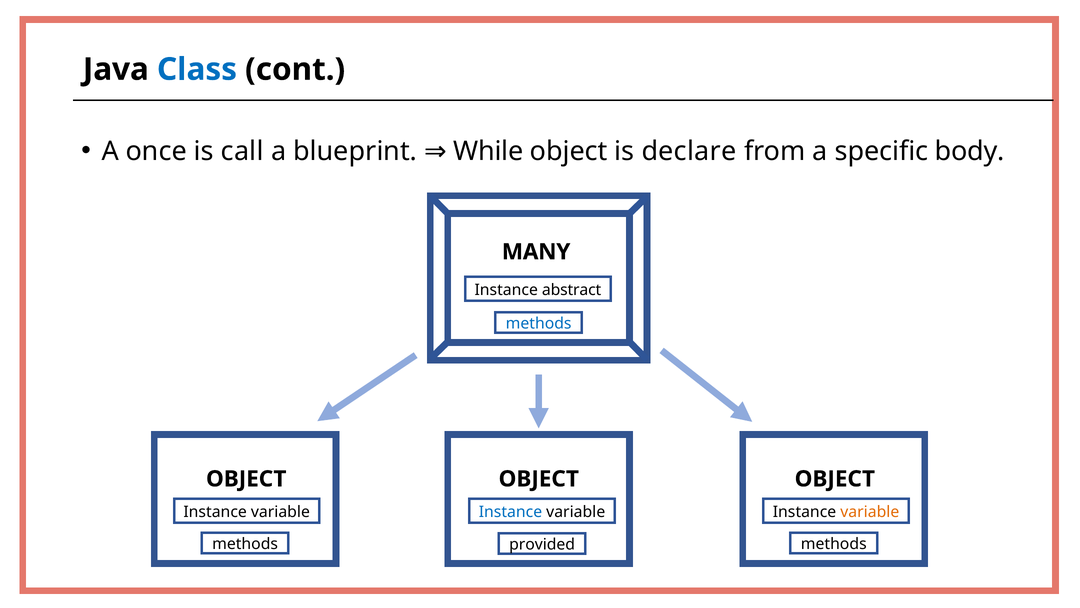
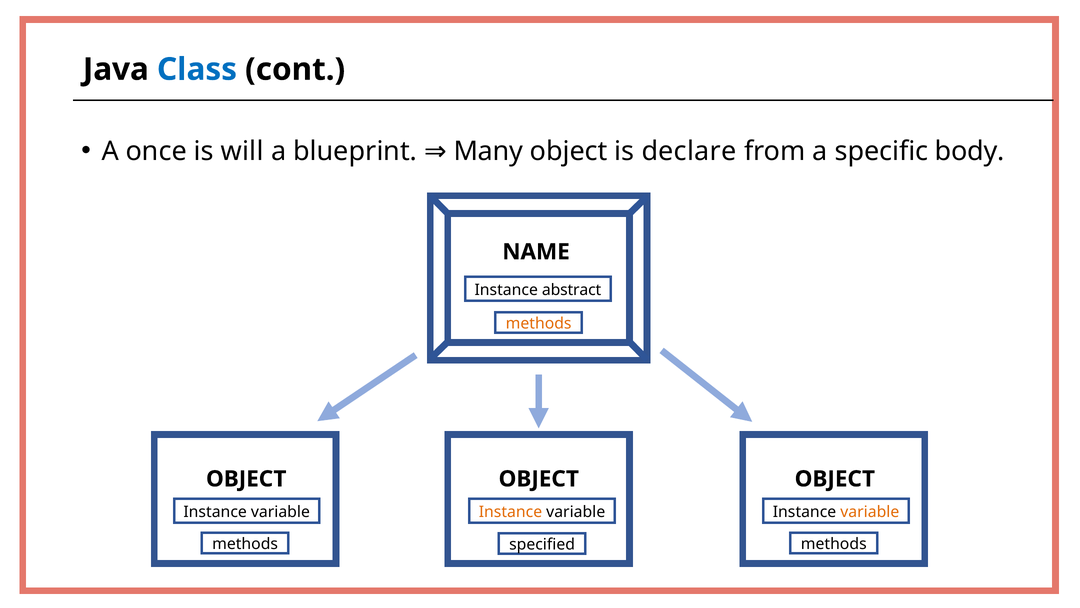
call: call -> will
While: While -> Many
MANY: MANY -> NAME
methods at (539, 323) colour: blue -> orange
Instance at (510, 512) colour: blue -> orange
provided: provided -> specified
